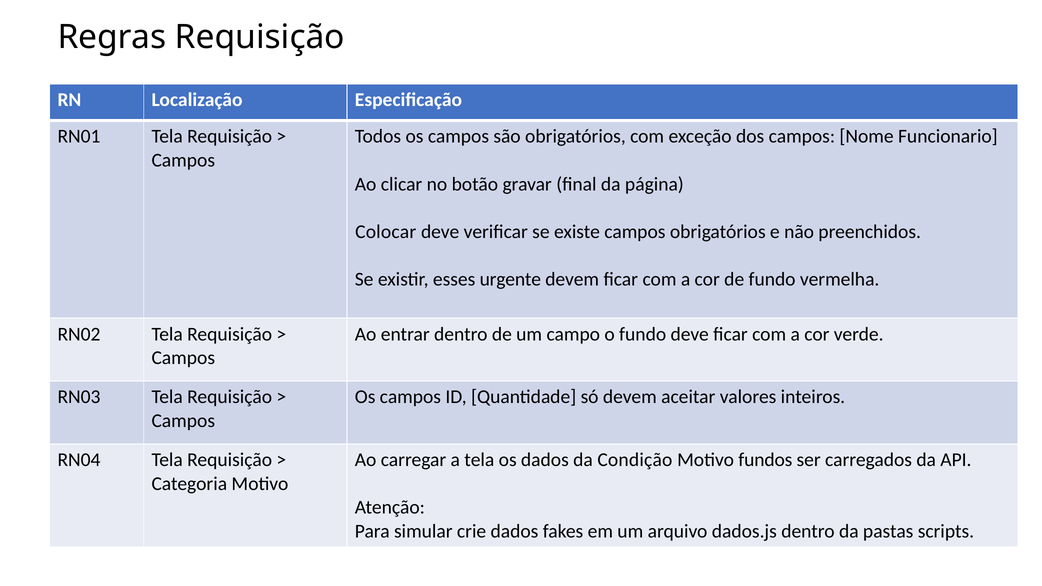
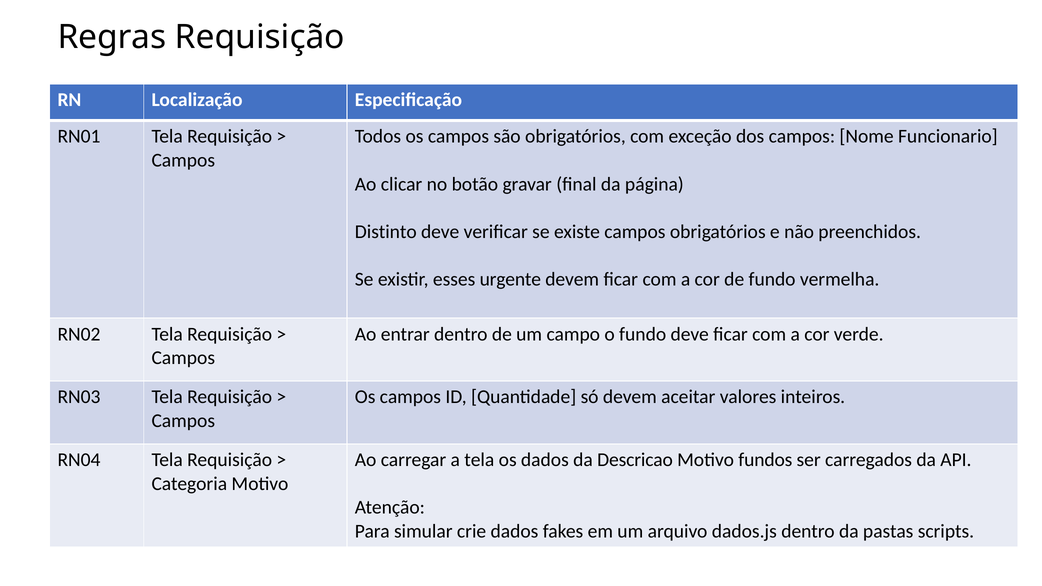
Colocar: Colocar -> Distinto
Condição: Condição -> Descricao
